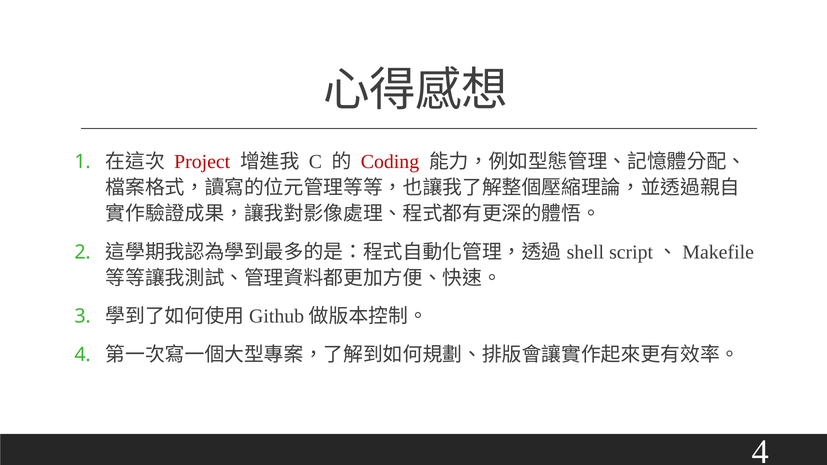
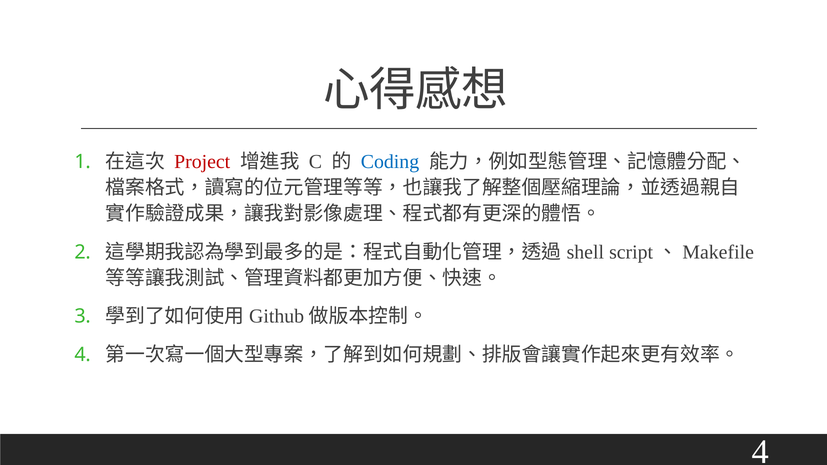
Coding colour: red -> blue
